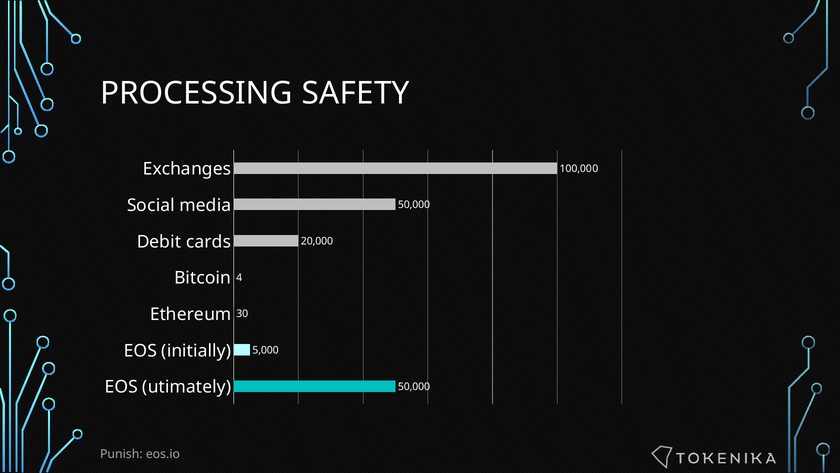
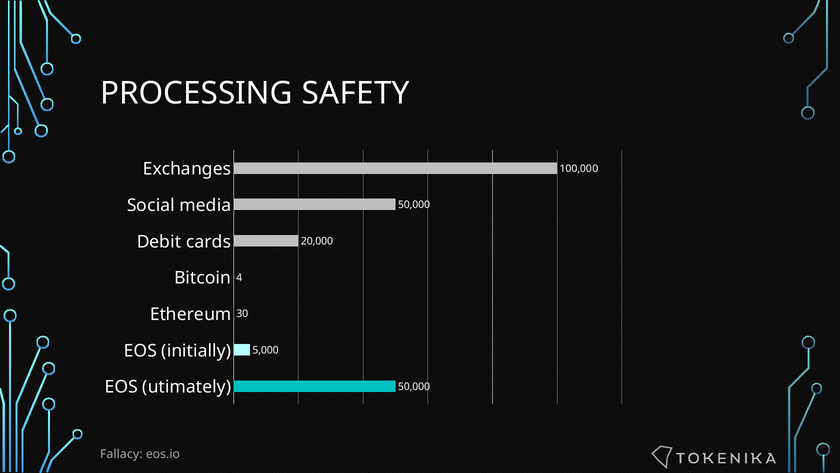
Punish: Punish -> Fallacy
